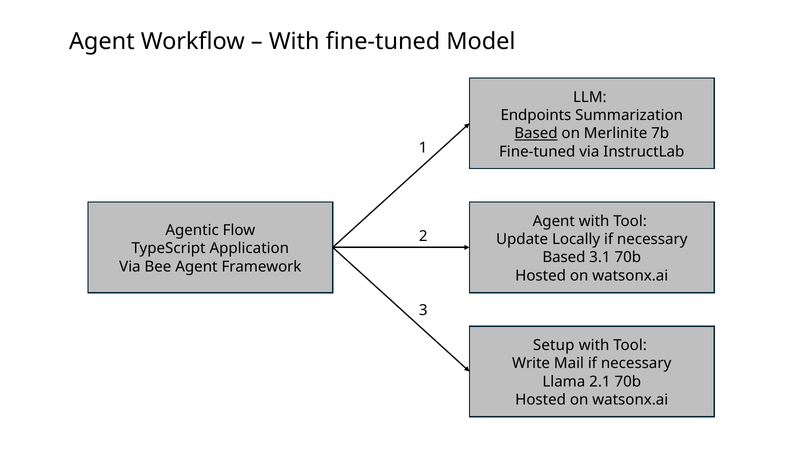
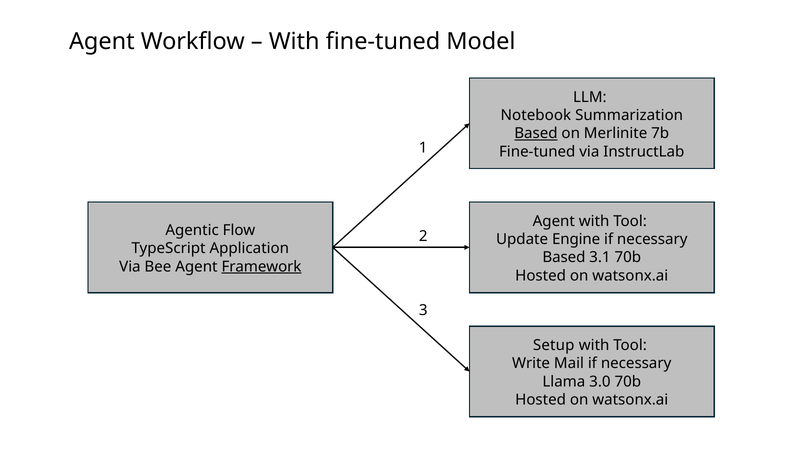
Endpoints: Endpoints -> Notebook
Locally: Locally -> Engine
Framework underline: none -> present
2.1: 2.1 -> 3.0
